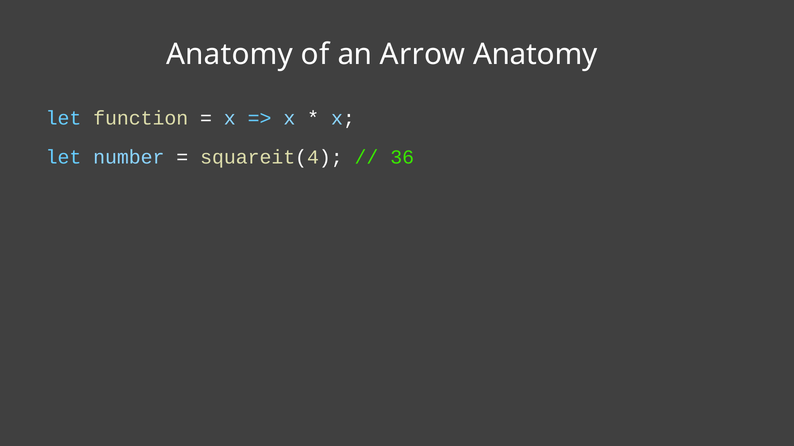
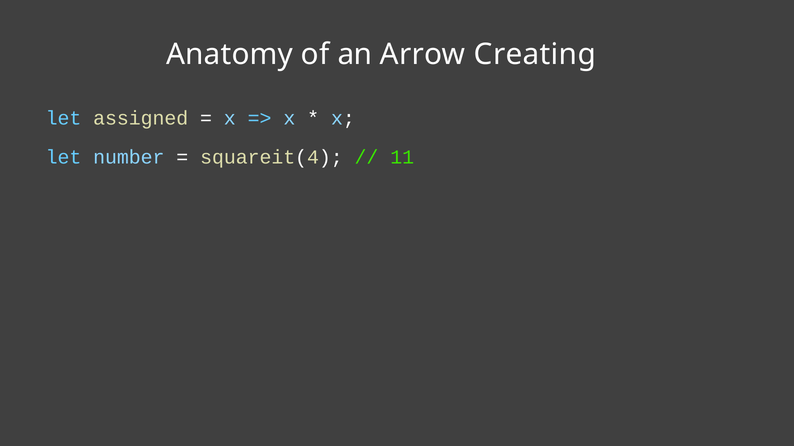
Arrow Anatomy: Anatomy -> Creating
function: function -> assigned
36: 36 -> 11
